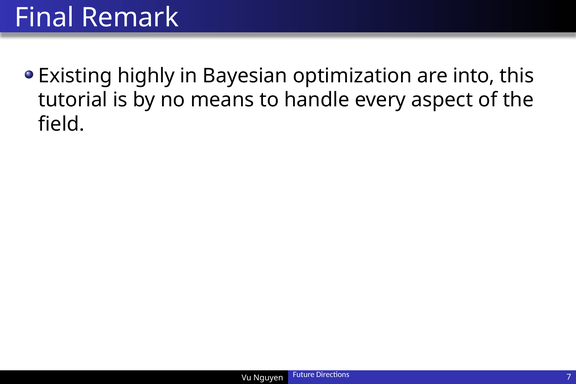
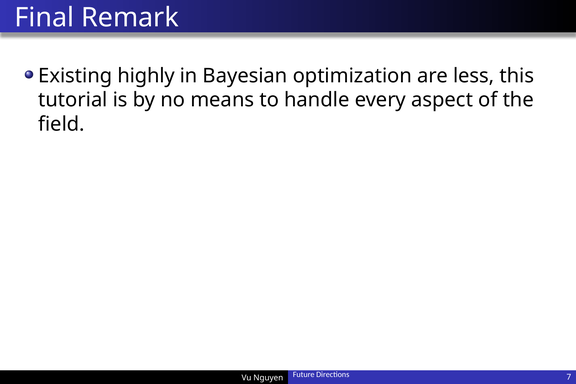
into: into -> less
